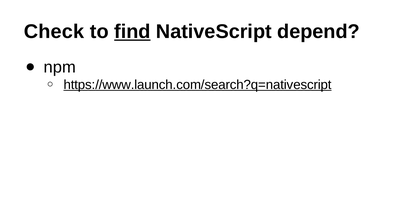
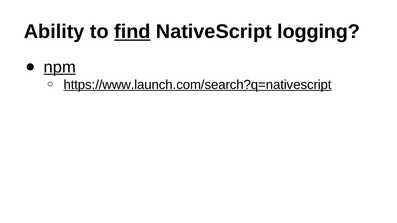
Check: Check -> Ability
depend: depend -> logging
npm underline: none -> present
